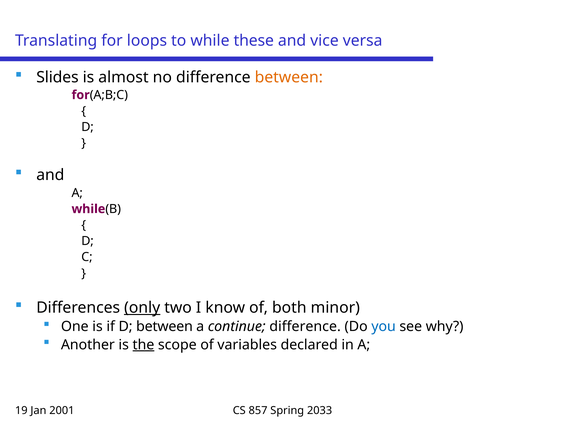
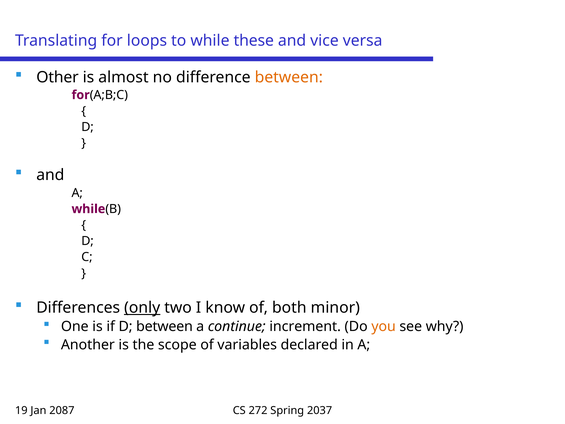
Slides: Slides -> Other
continue difference: difference -> increment
you colour: blue -> orange
the underline: present -> none
2001: 2001 -> 2087
857: 857 -> 272
2033: 2033 -> 2037
